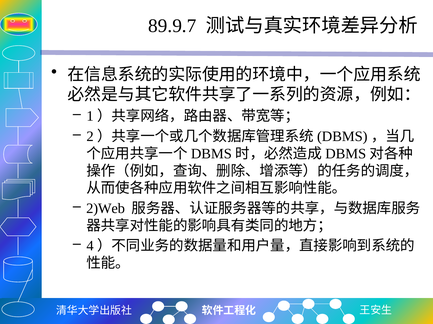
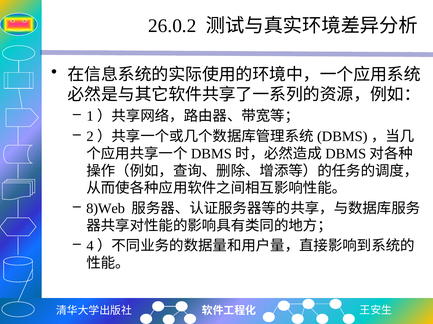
89.9.7: 89.9.7 -> 26.0.2
2)Web: 2)Web -> 8)Web
